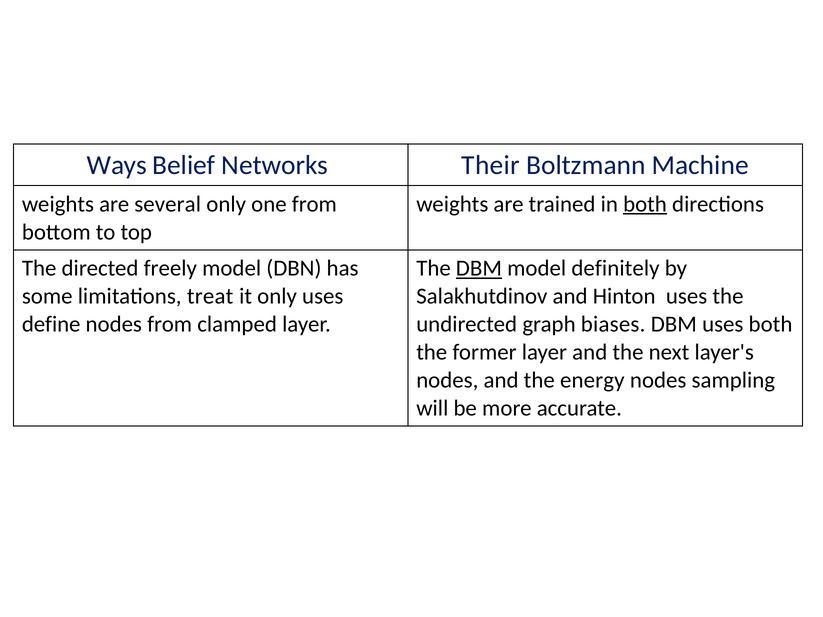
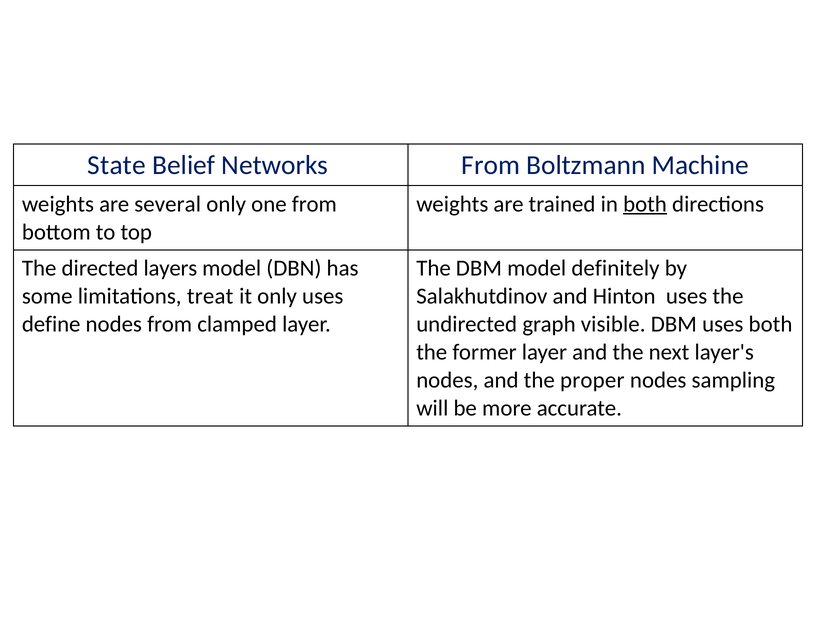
Ways: Ways -> State
Networks Their: Their -> From
freely: freely -> layers
DBM at (479, 268) underline: present -> none
biases: biases -> visible
energy: energy -> proper
